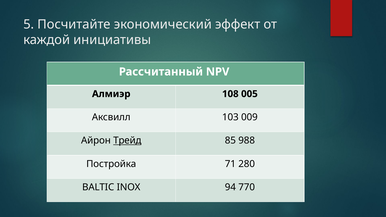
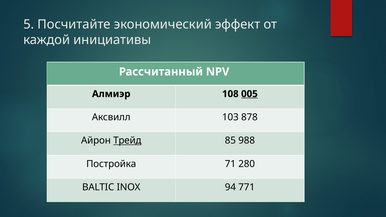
005 underline: none -> present
009: 009 -> 878
770: 770 -> 771
